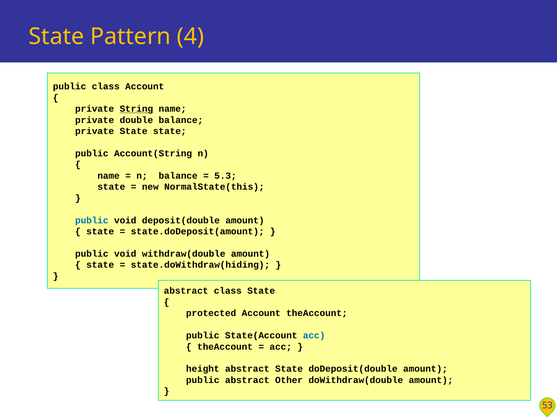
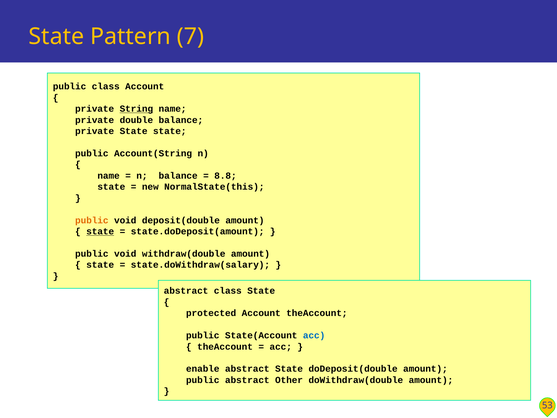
4: 4 -> 7
5.3: 5.3 -> 8.8
public at (92, 220) colour: blue -> orange
state at (100, 231) underline: none -> present
state.doWithdraw(hiding: state.doWithdraw(hiding -> state.doWithdraw(salary
height: height -> enable
